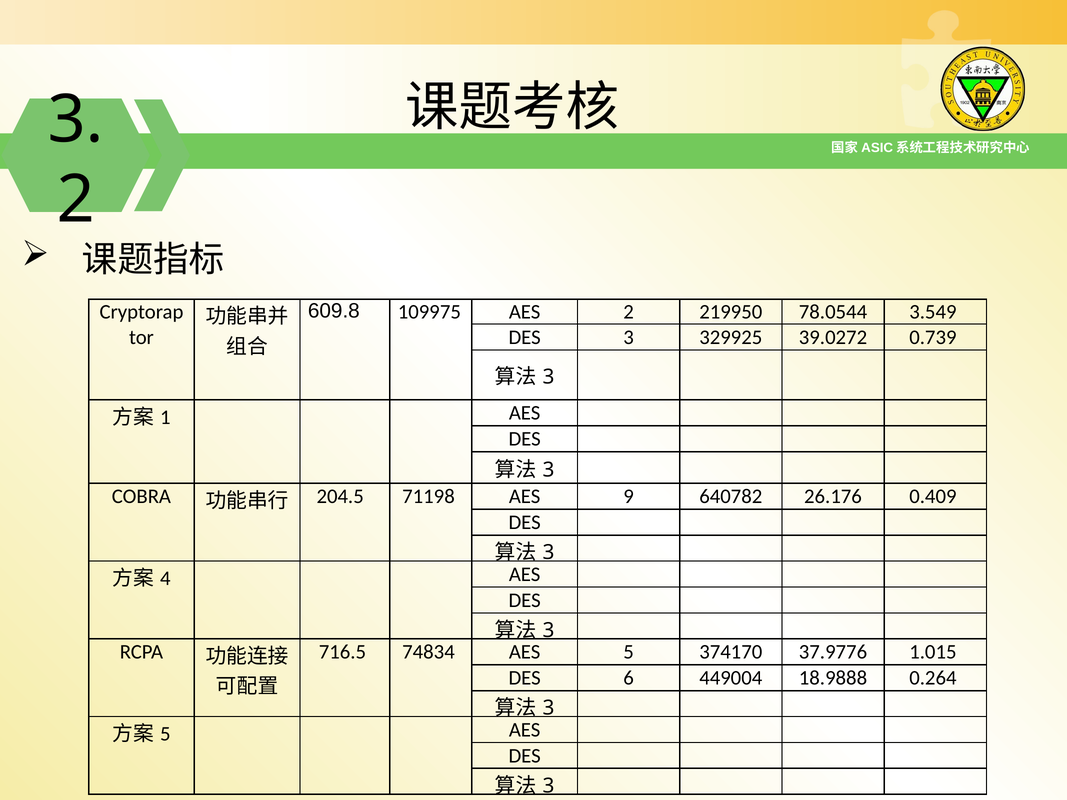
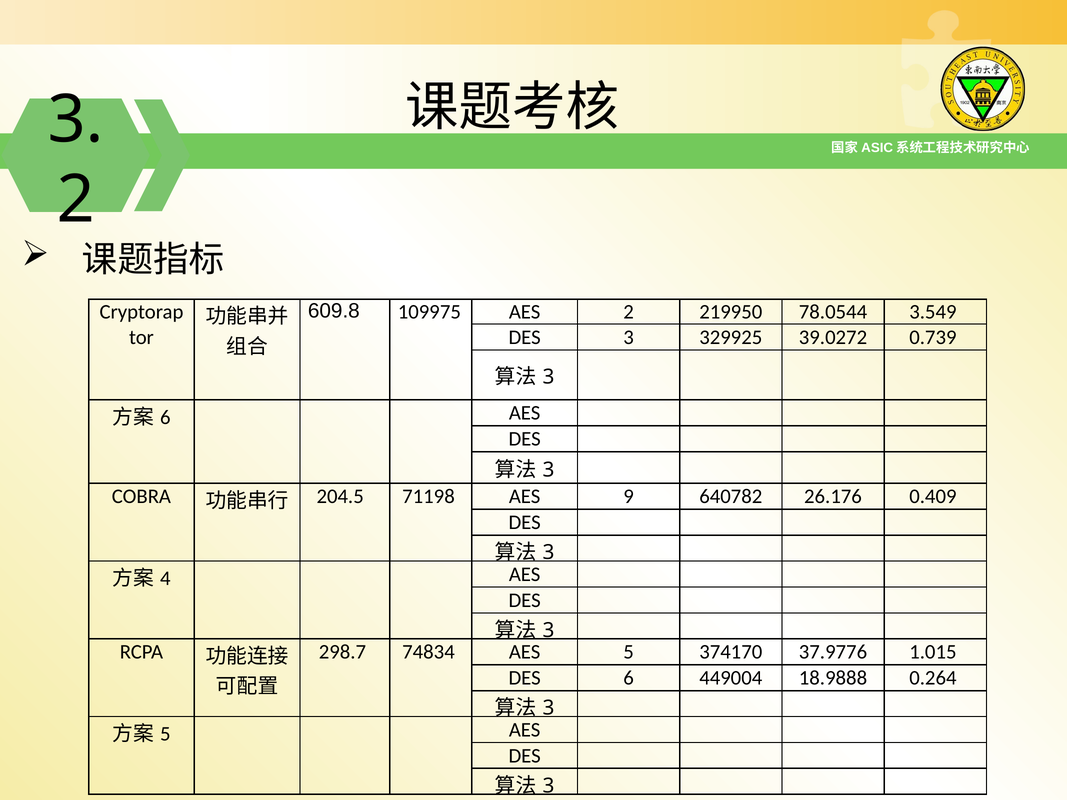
1 at (165, 417): 1 -> 6
716.5: 716.5 -> 298.7
